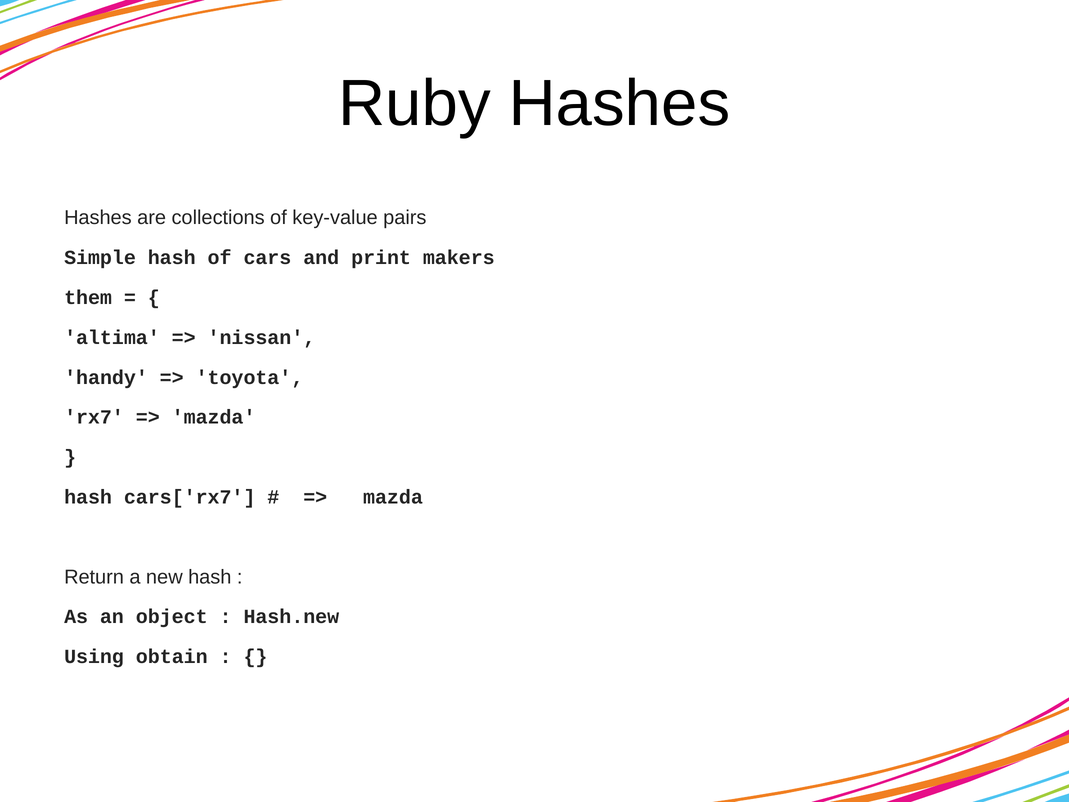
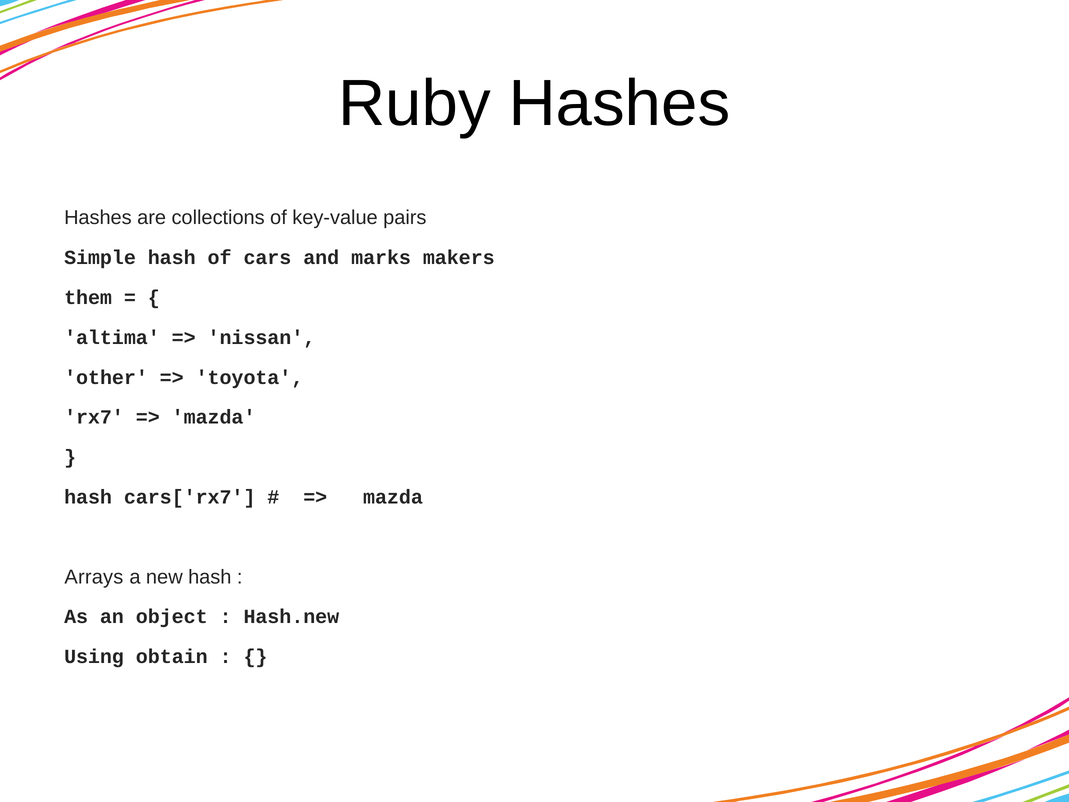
print: print -> marks
handy: handy -> other
Return: Return -> Arrays
